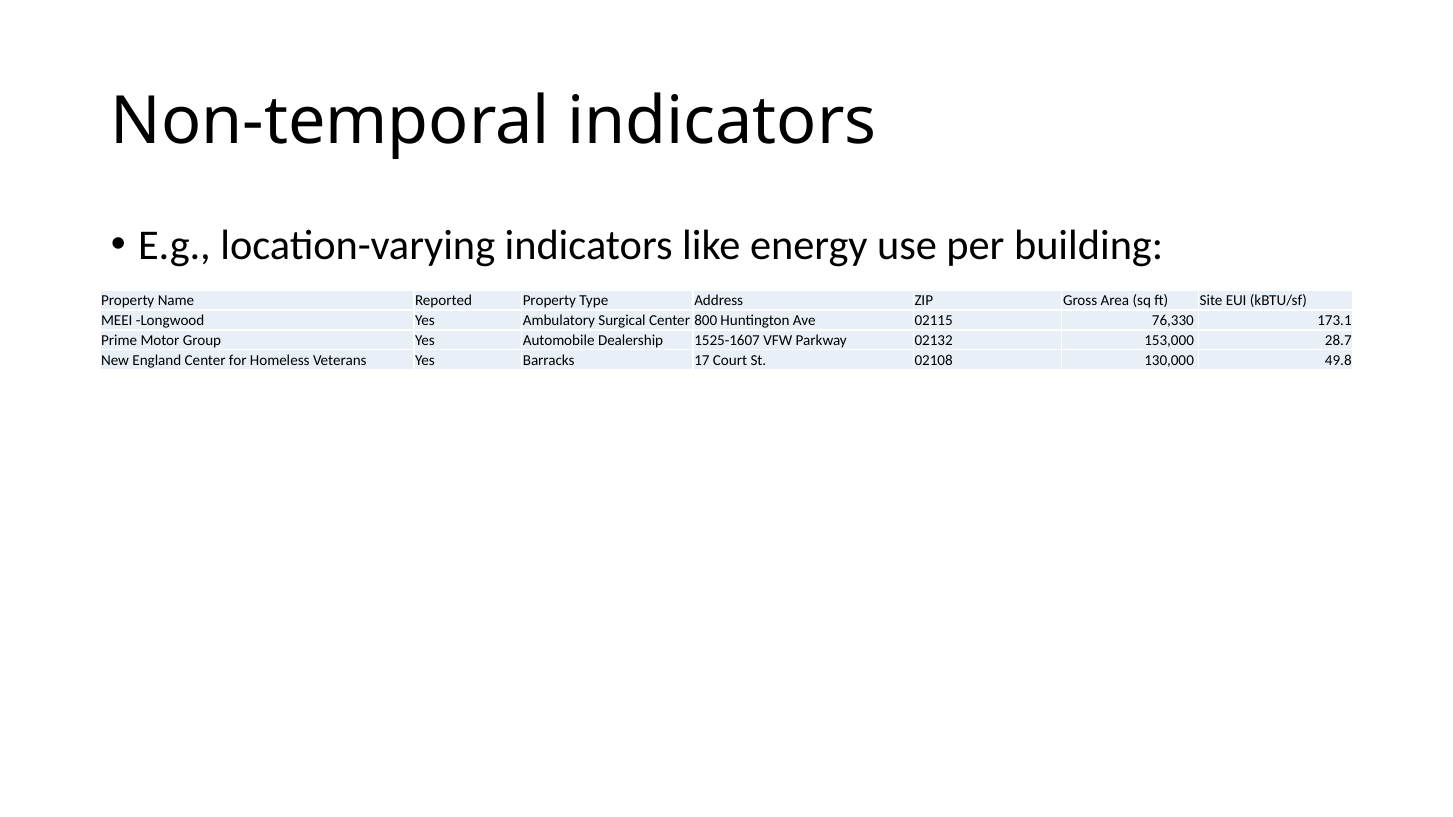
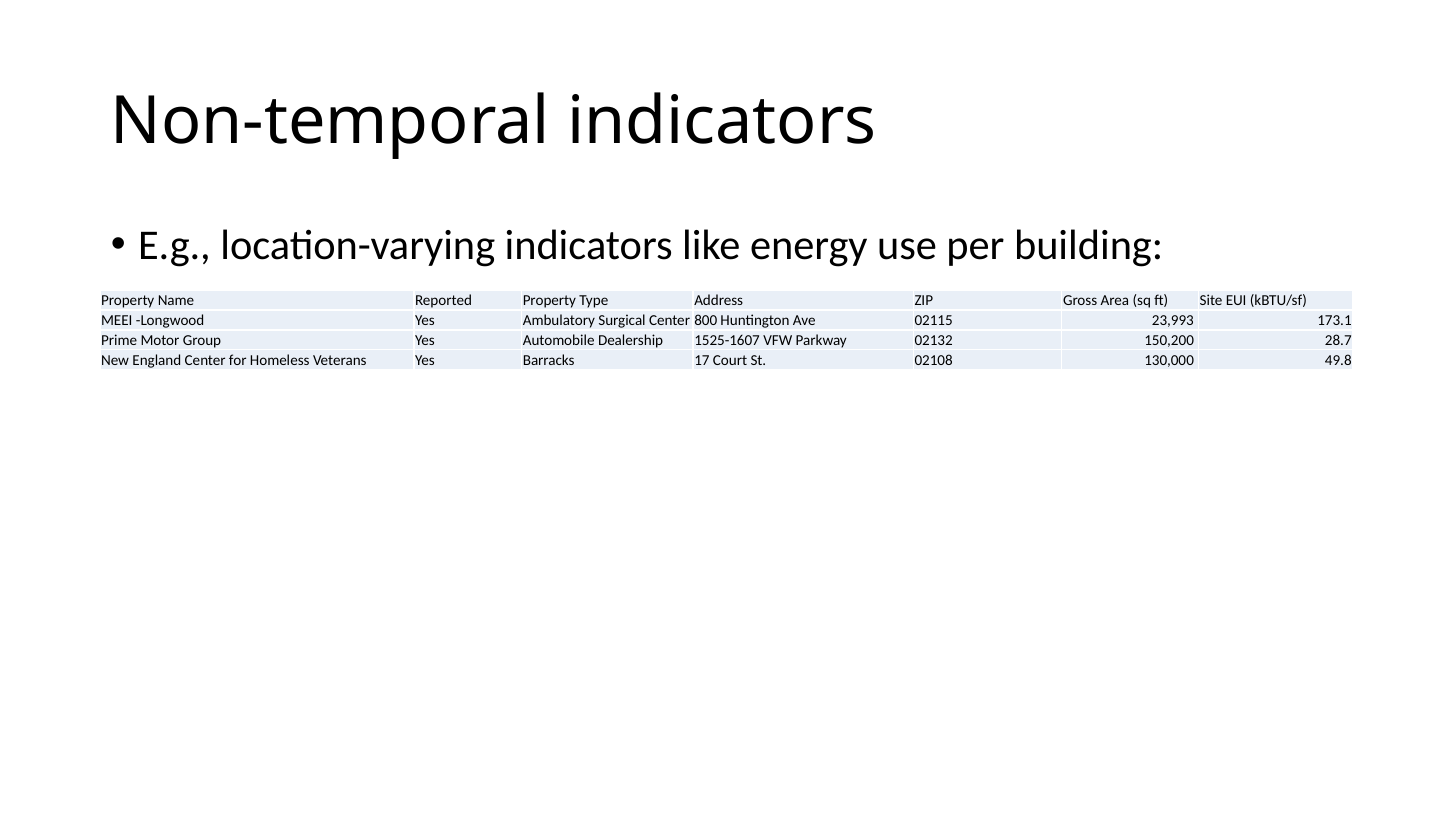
76,330: 76,330 -> 23,993
153,000: 153,000 -> 150,200
